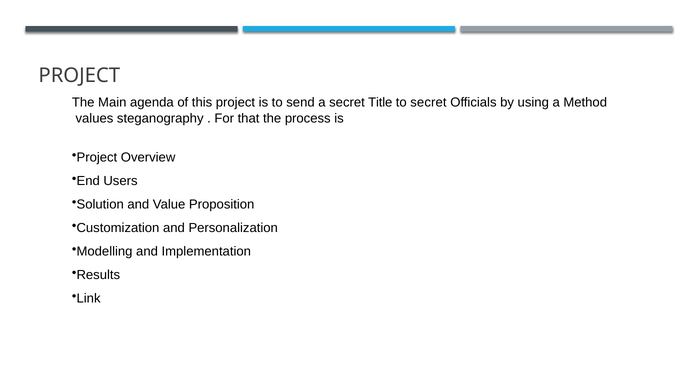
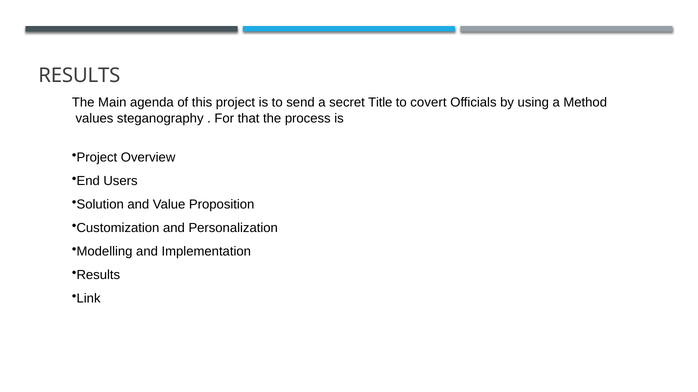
PROJECT at (79, 76): PROJECT -> RESULTS
to secret: secret -> covert
